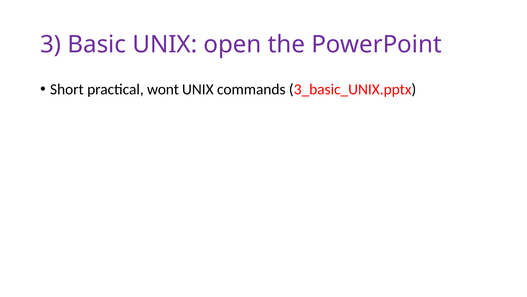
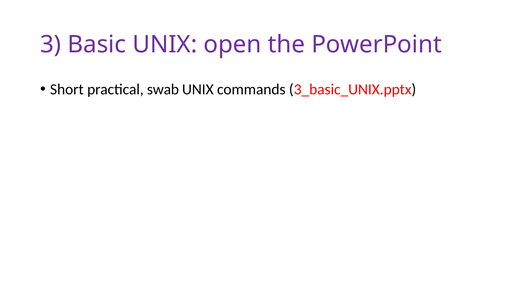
wont: wont -> swab
